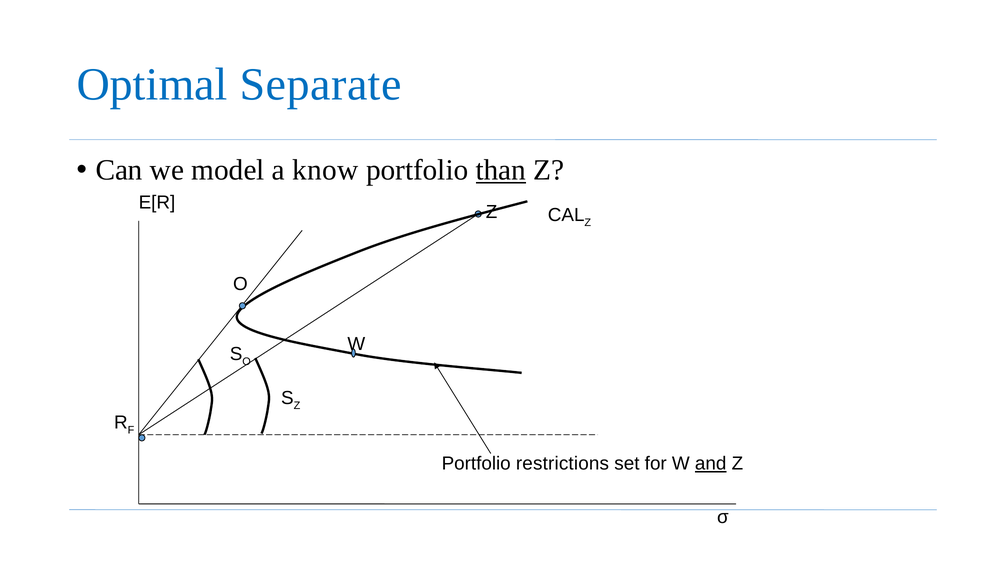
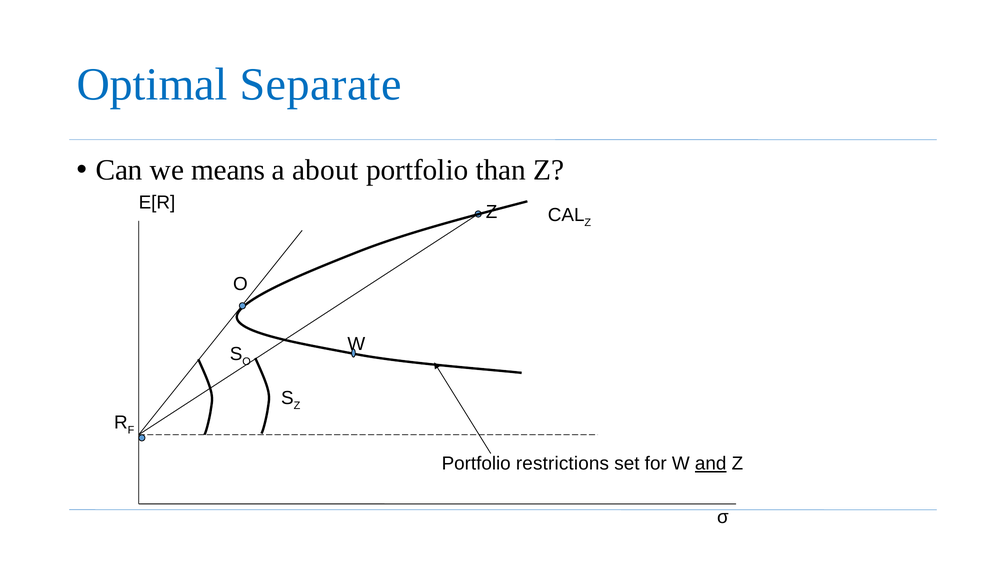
model: model -> means
know: know -> about
than underline: present -> none
